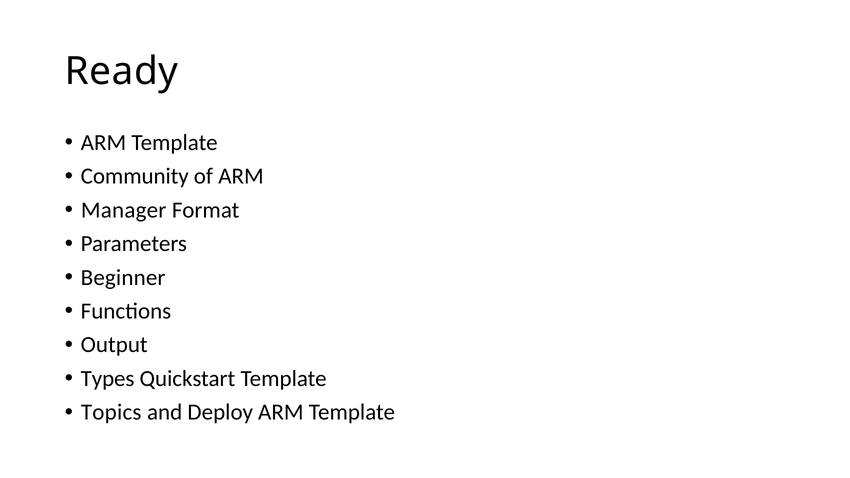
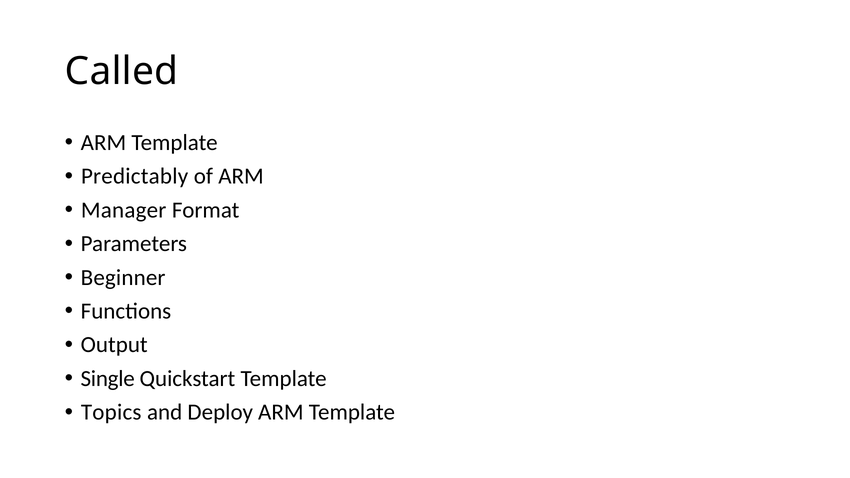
Ready: Ready -> Called
Community: Community -> Predictably
Types: Types -> Single
